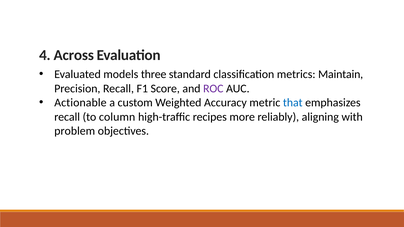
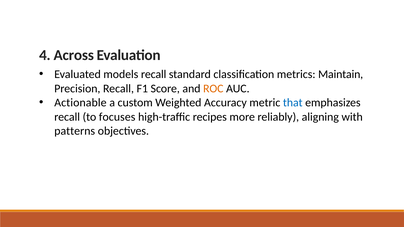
models three: three -> recall
ROC colour: purple -> orange
column: column -> focuses
problem: problem -> patterns
